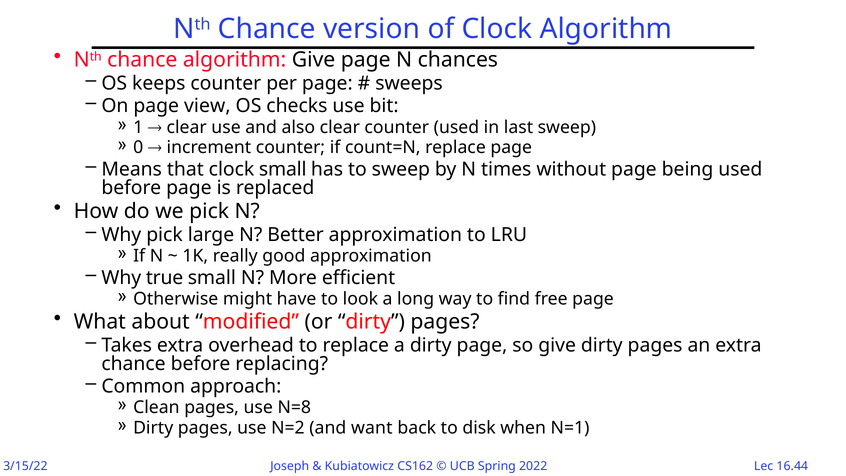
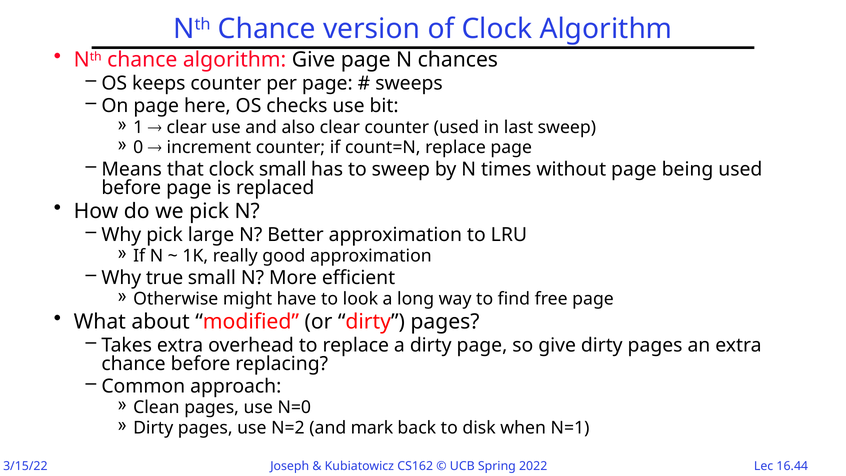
view: view -> here
N=8: N=8 -> N=0
want: want -> mark
